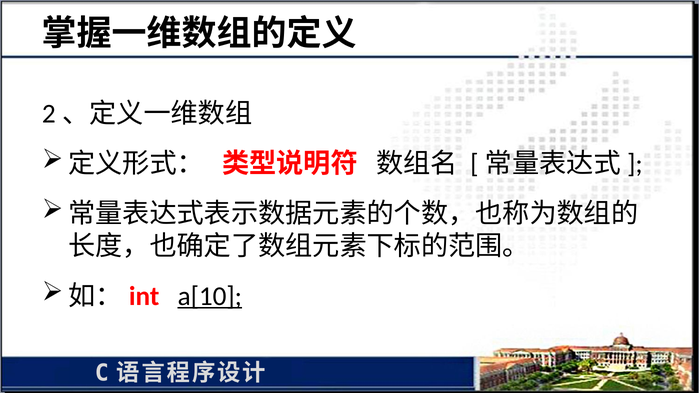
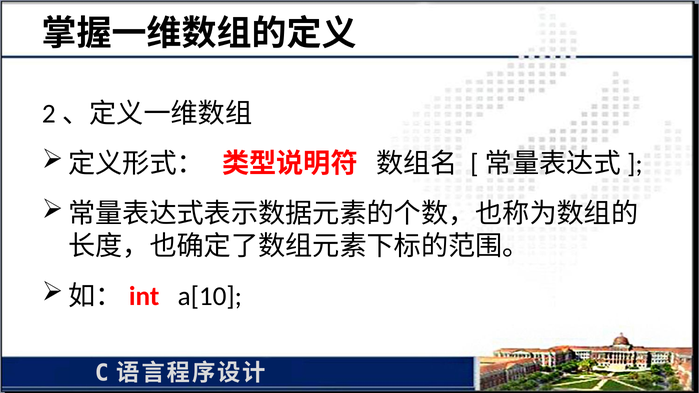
a[10 underline: present -> none
